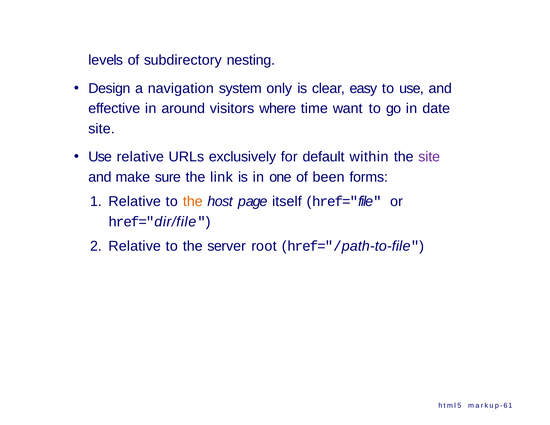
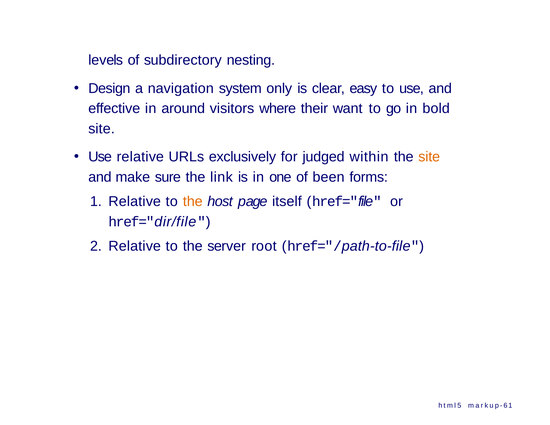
time: time -> their
date: date -> bold
default: default -> judged
site at (429, 157) colour: purple -> orange
